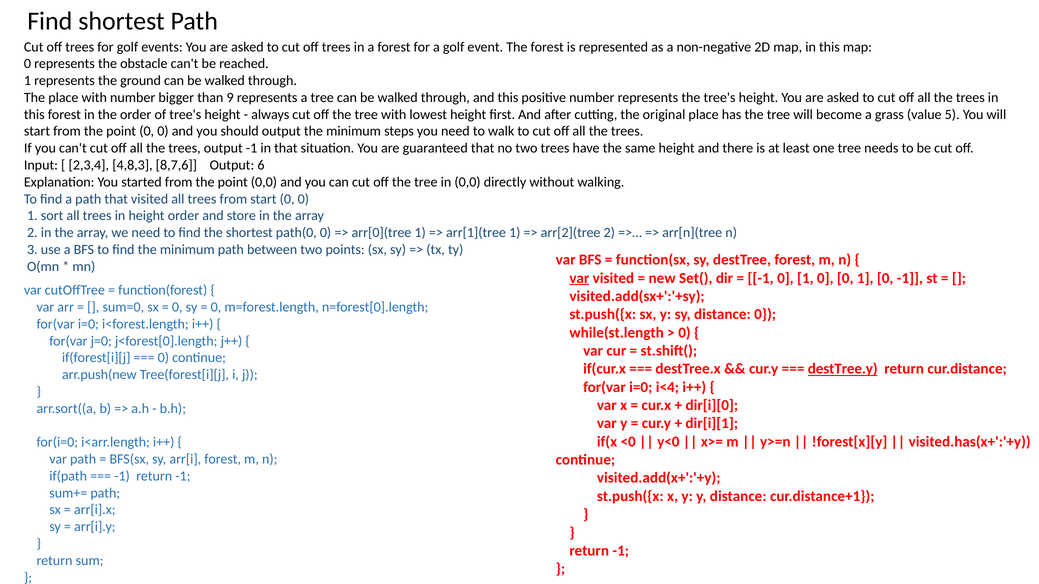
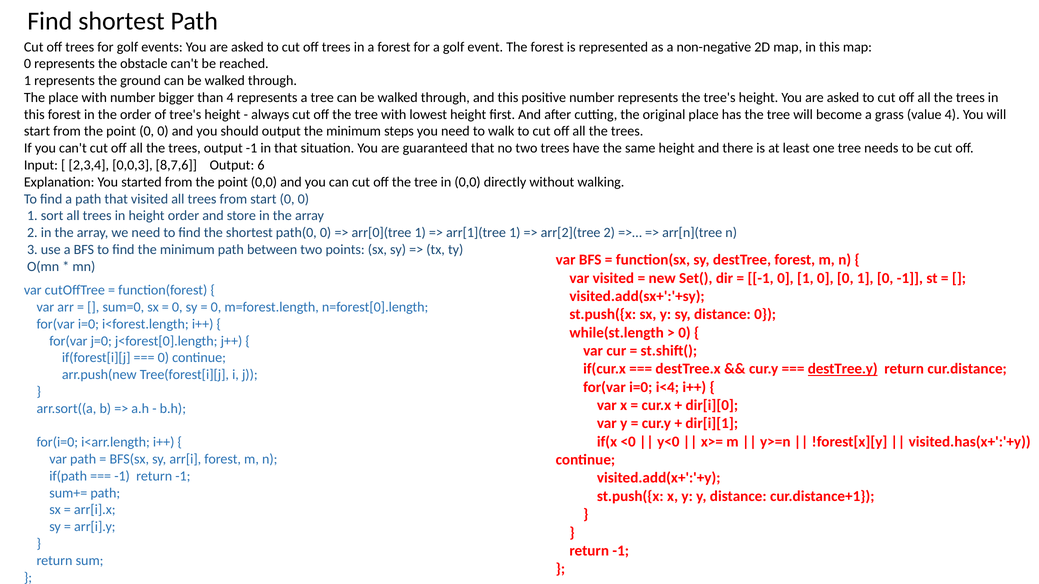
than 9: 9 -> 4
value 5: 5 -> 4
4,8,3: 4,8,3 -> 0,0,3
var at (579, 278) underline: present -> none
